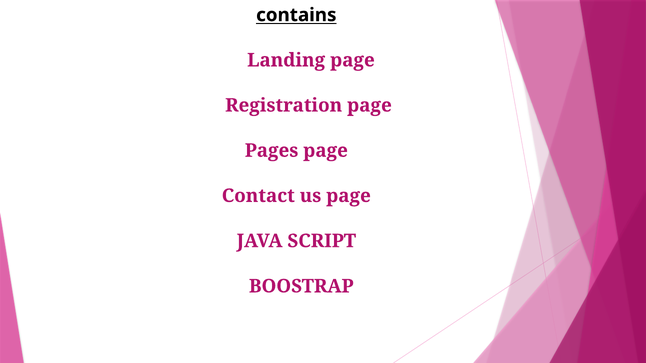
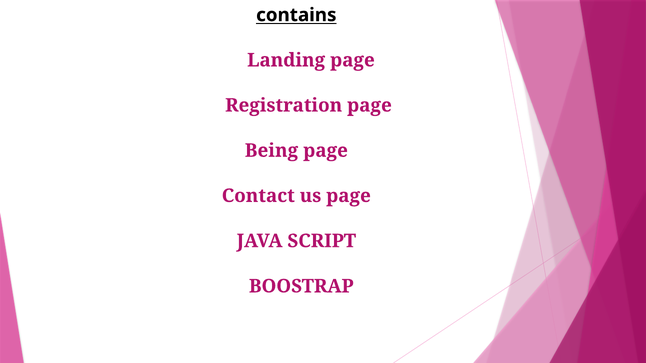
Pages: Pages -> Being
